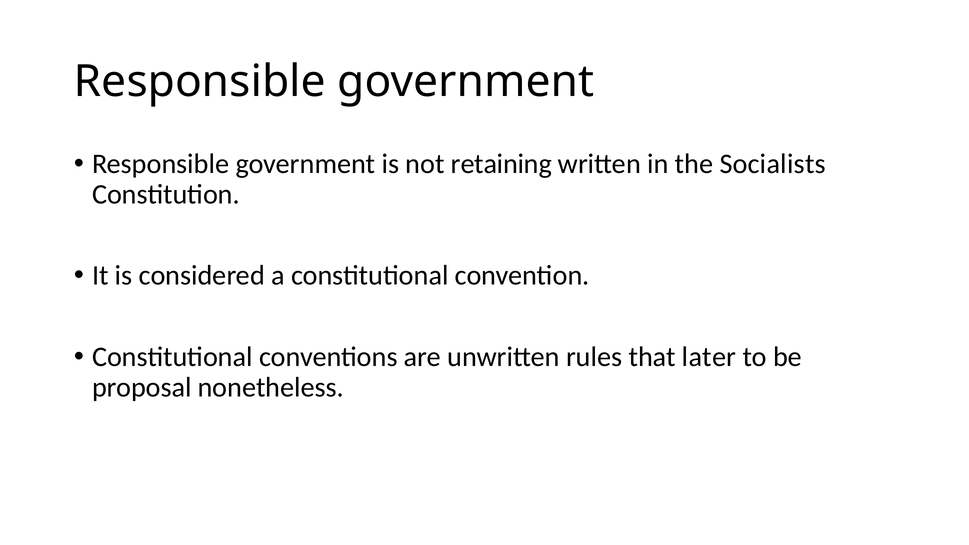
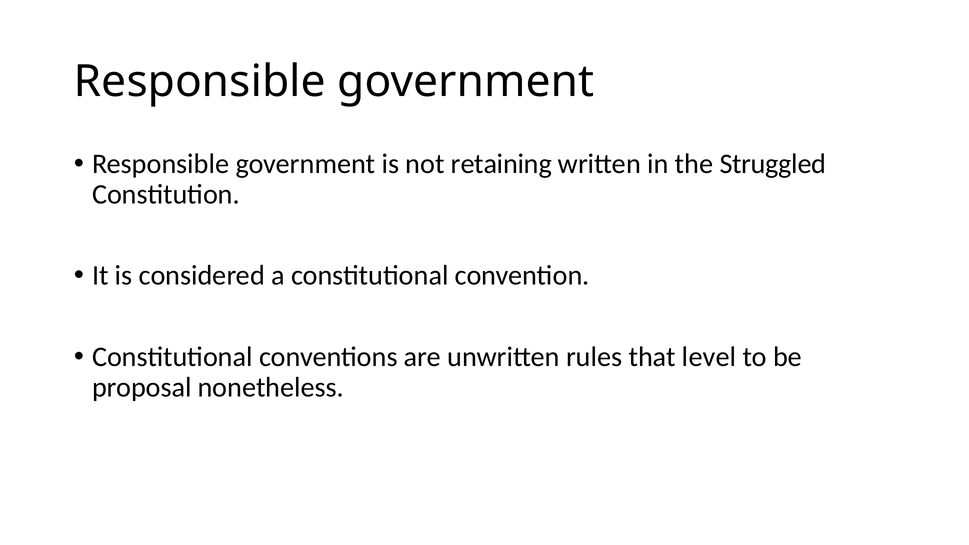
Socialists: Socialists -> Struggled
later: later -> level
